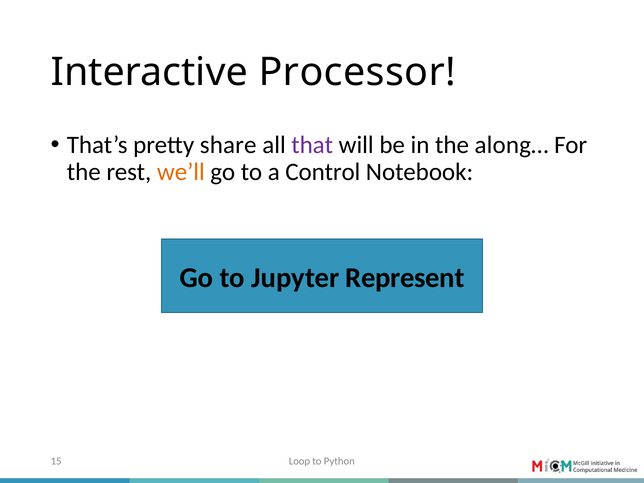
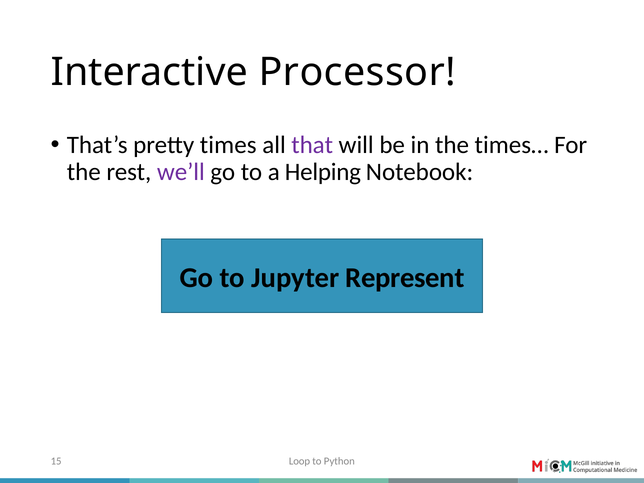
share: share -> times
along…: along… -> times…
we’ll colour: orange -> purple
Control: Control -> Helping
